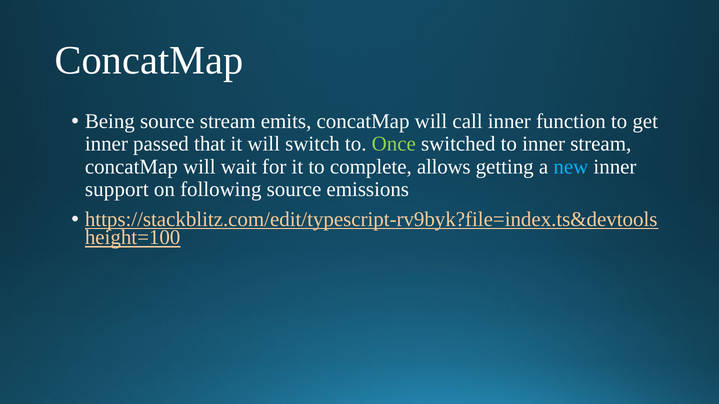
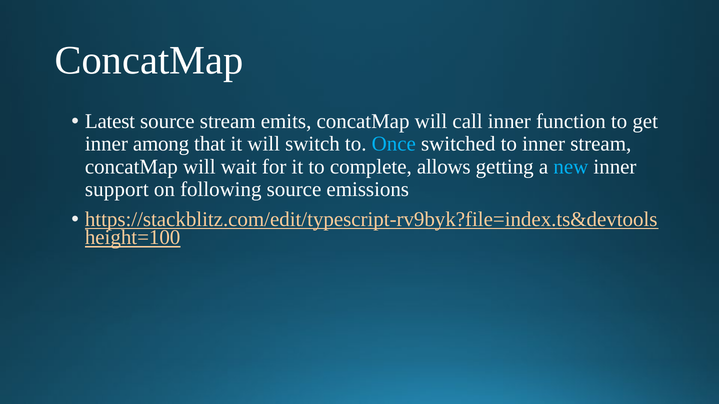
Being: Being -> Latest
passed: passed -> among
Once colour: light green -> light blue
